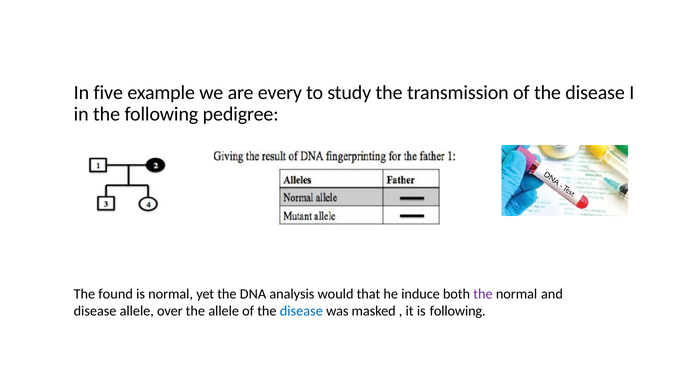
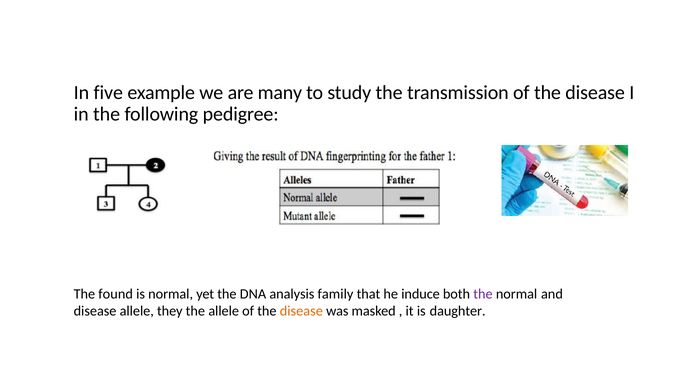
every: every -> many
would: would -> family
over: over -> they
disease at (301, 311) colour: blue -> orange
is following: following -> daughter
